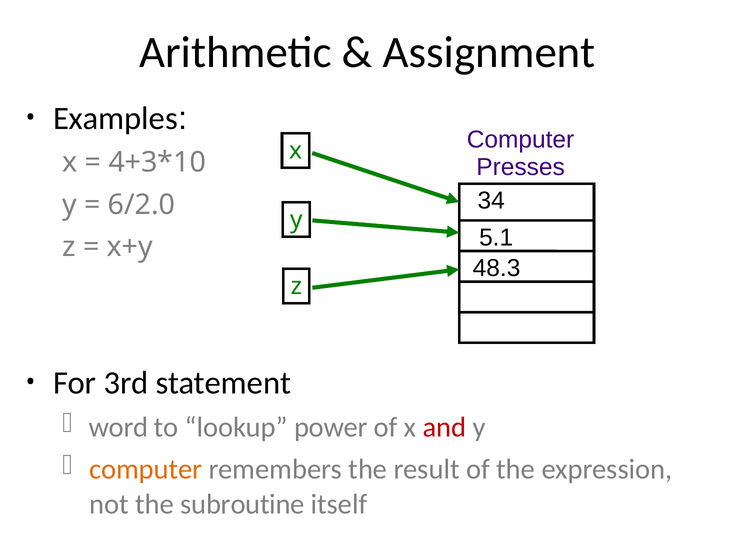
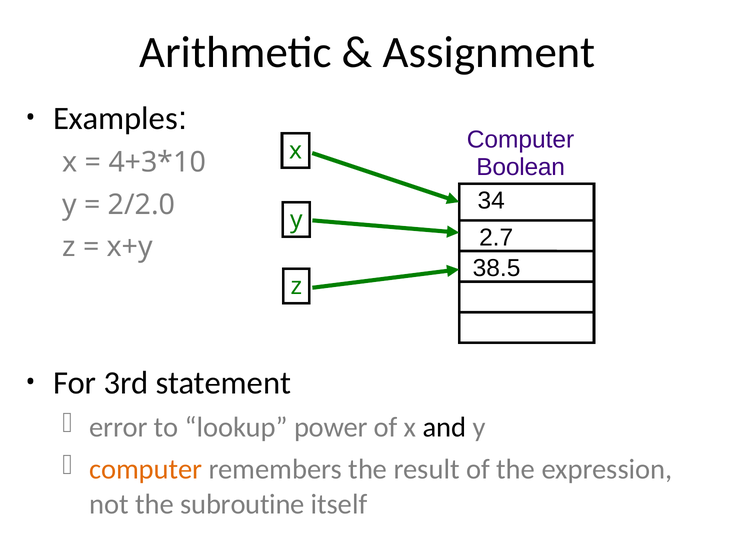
Presses: Presses -> Boolean
6/2.0: 6/2.0 -> 2/2.0
5.1: 5.1 -> 2.7
48.3: 48.3 -> 38.5
word: word -> error
and colour: red -> black
